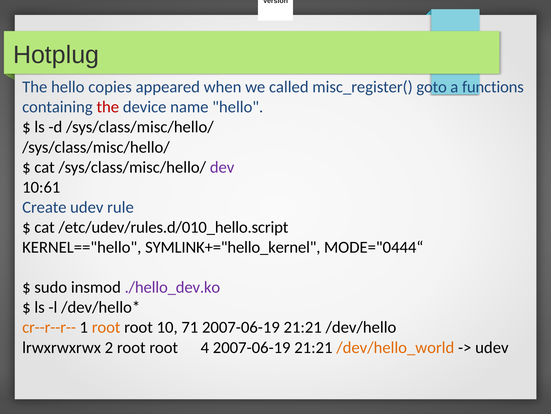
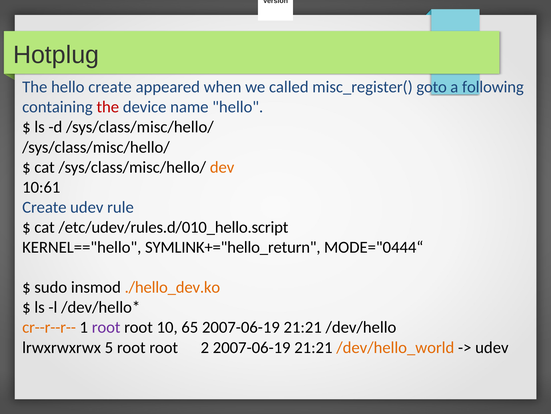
hello copies: copies -> create
functions: functions -> following
dev colour: purple -> orange
SYMLINK+="hello_kernel: SYMLINK+="hello_kernel -> SYMLINK+="hello_return
./hello_dev.ko colour: purple -> orange
root at (106, 327) colour: orange -> purple
71: 71 -> 65
2: 2 -> 5
4: 4 -> 2
